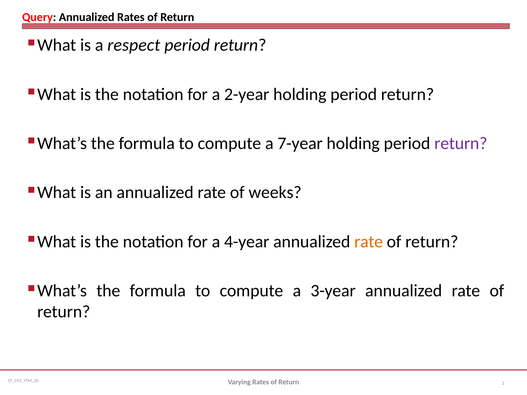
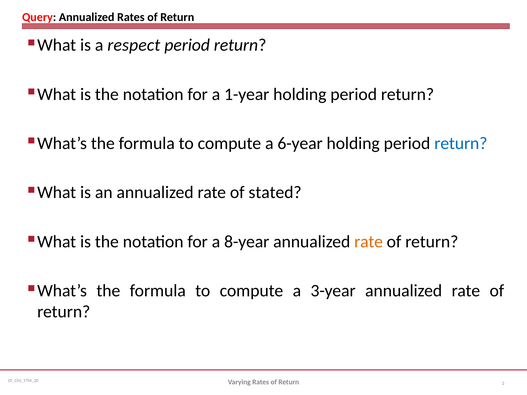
2-year: 2-year -> 1-year
7-year: 7-year -> 6-year
return at (461, 143) colour: purple -> blue
weeks: weeks -> stated
4-year: 4-year -> 8-year
